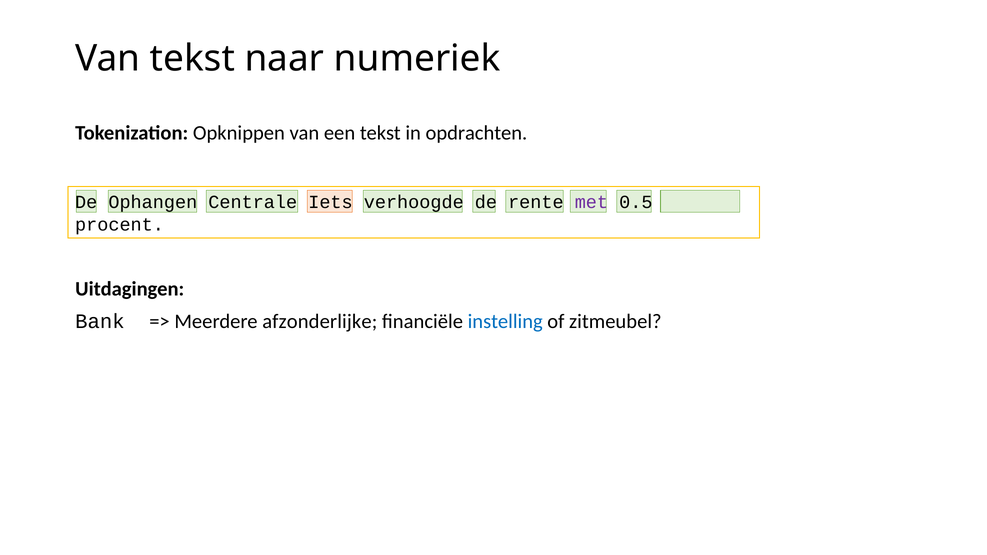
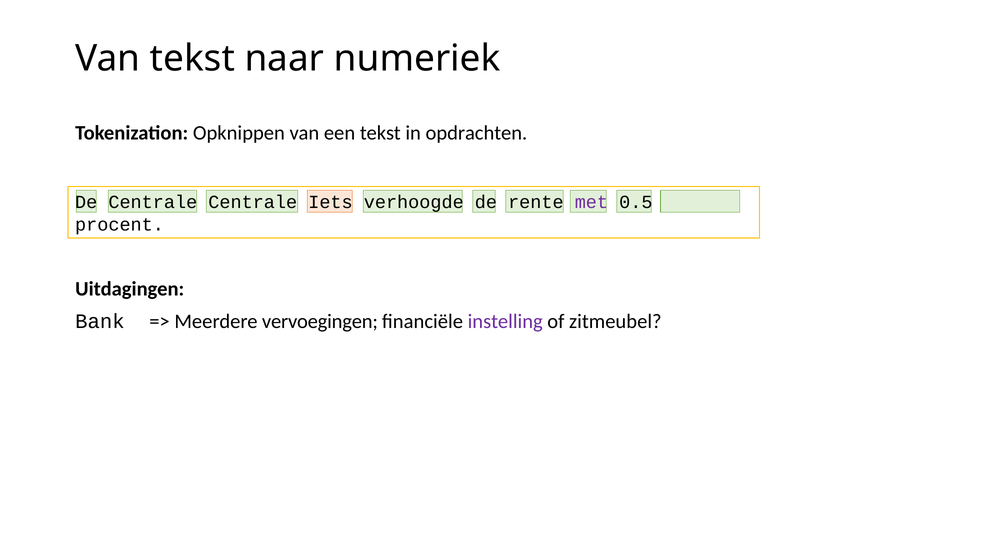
De Ophangen: Ophangen -> Centrale
afzonderlijke: afzonderlijke -> vervoegingen
instelling colour: blue -> purple
